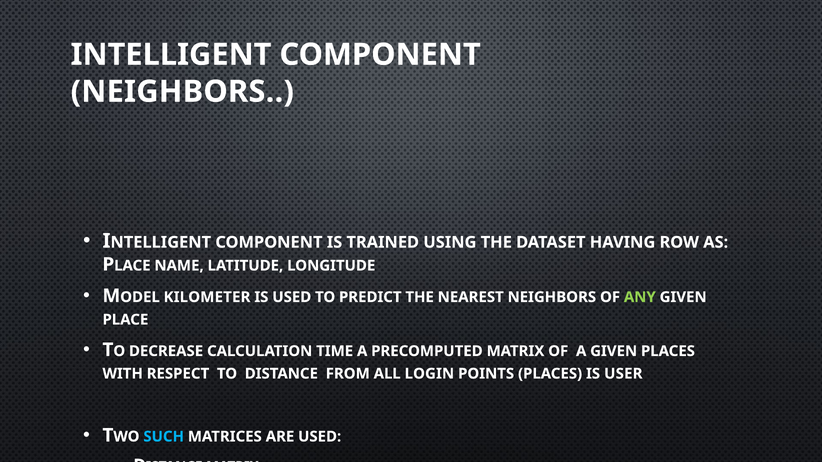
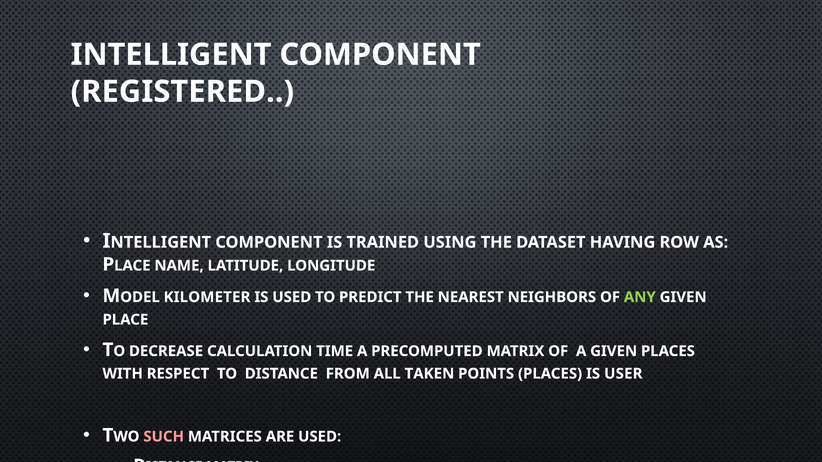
NEIGHBORS at (182, 92): NEIGHBORS -> REGISTERED
LOGIN: LOGIN -> TAKEN
SUCH colour: light blue -> pink
